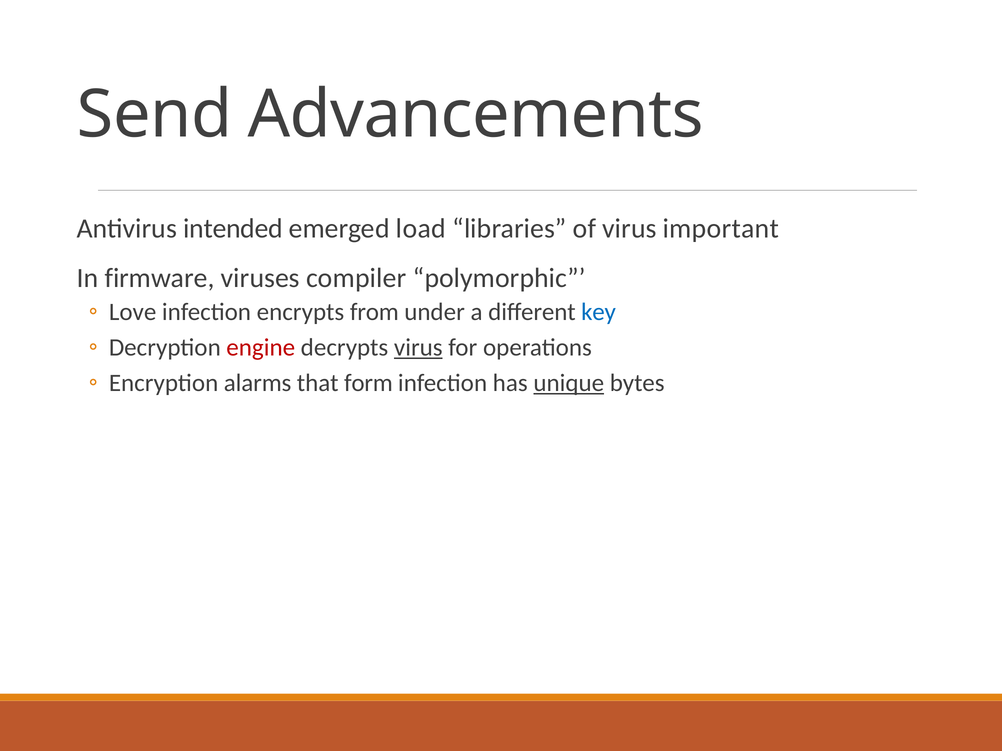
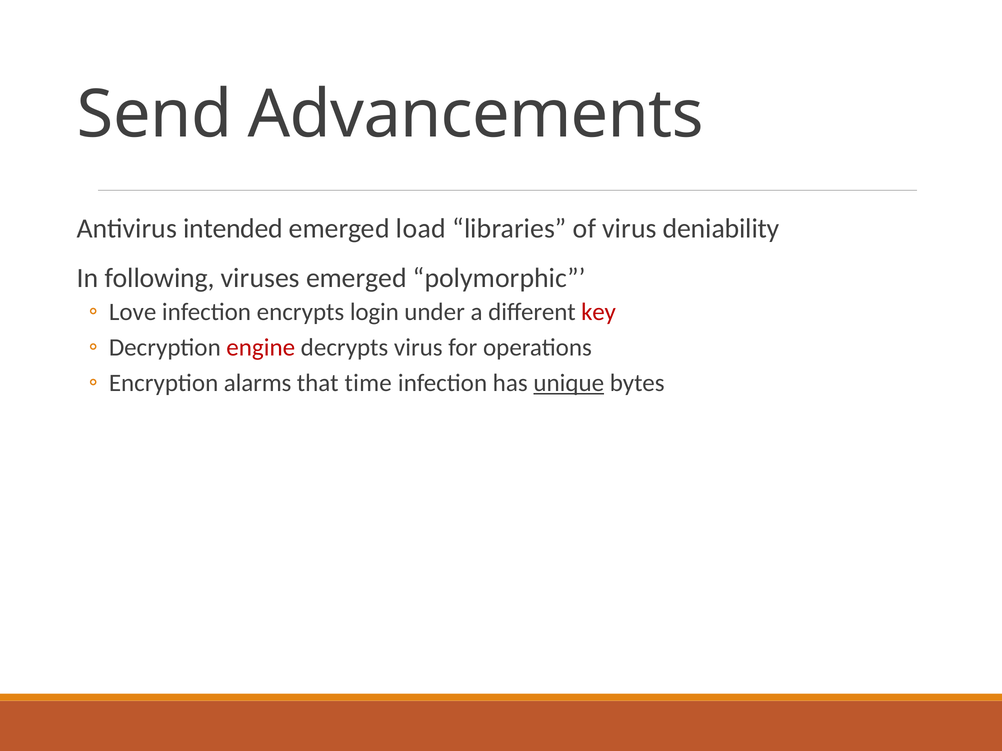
important: important -> deniability
firmware: firmware -> following
viruses compiler: compiler -> emerged
from: from -> login
key colour: blue -> red
virus at (418, 348) underline: present -> none
form: form -> time
